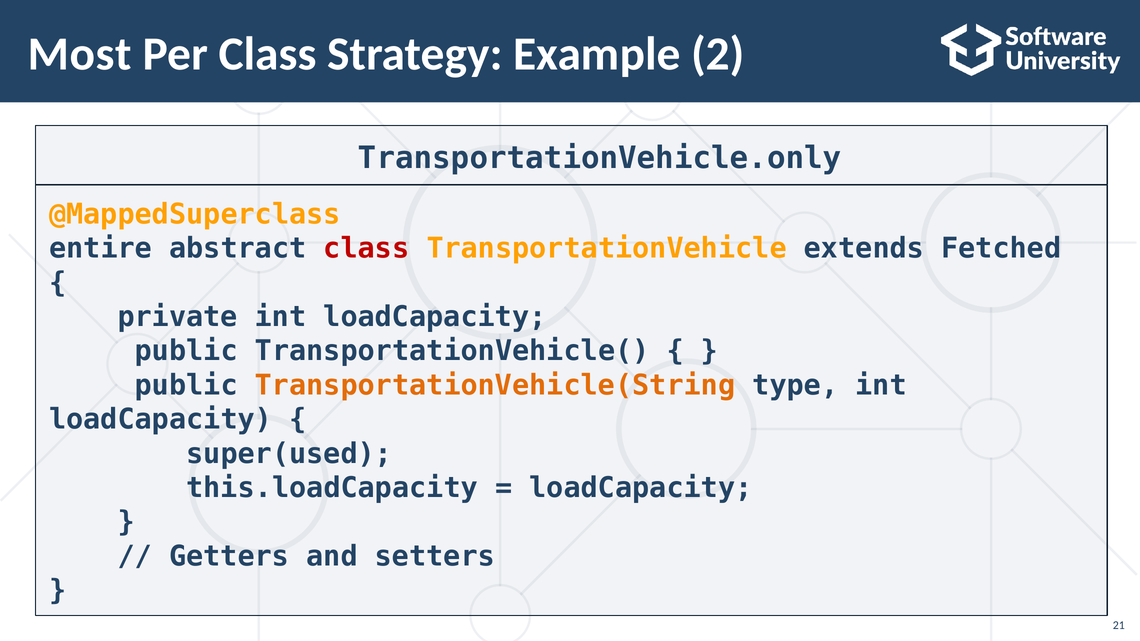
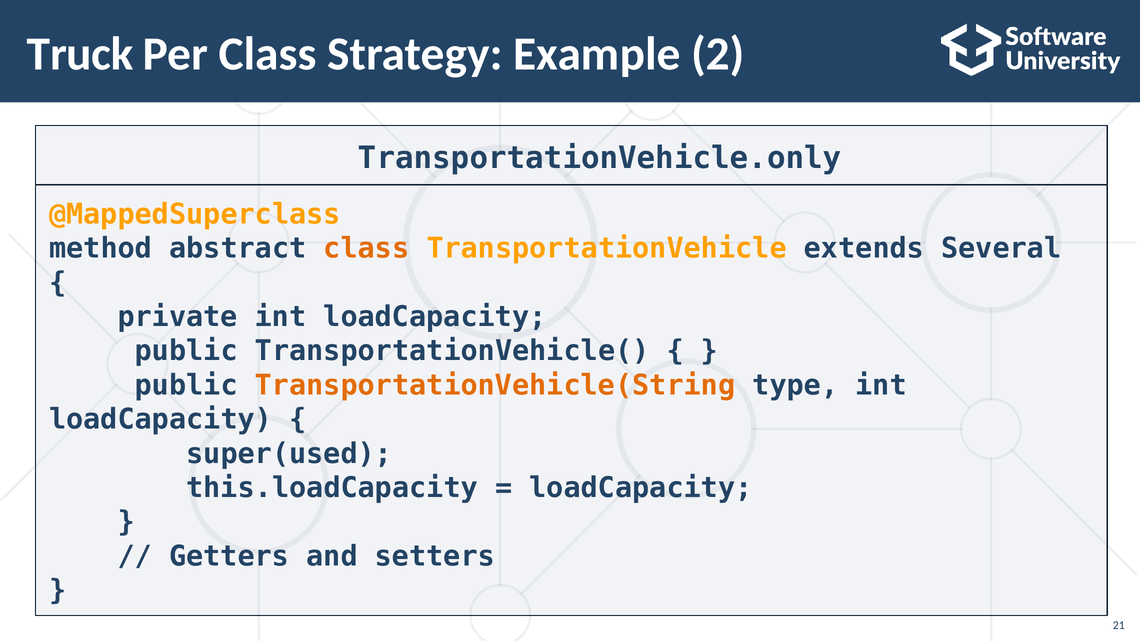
Most: Most -> Truck
entire: entire -> method
class at (366, 249) colour: red -> orange
Fetched: Fetched -> Several
